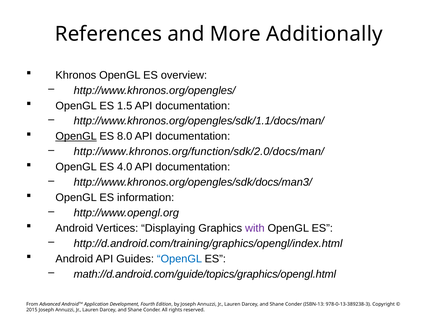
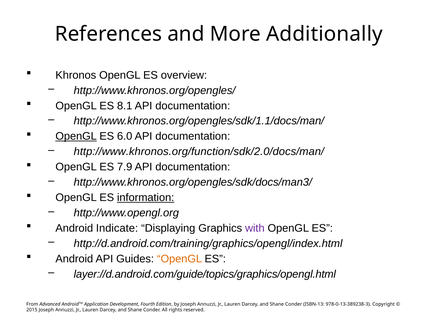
1.5: 1.5 -> 8.1
8.0: 8.0 -> 6.0
4.0: 4.0 -> 7.9
information underline: none -> present
Vertices: Vertices -> Indicate
OpenGL at (180, 259) colour: blue -> orange
math://d.android.com/guide/topics/graphics/opengl.html: math://d.android.com/guide/topics/graphics/opengl.html -> layer://d.android.com/guide/topics/graphics/opengl.html
